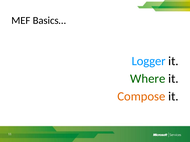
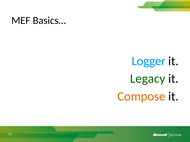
Where: Where -> Legacy
